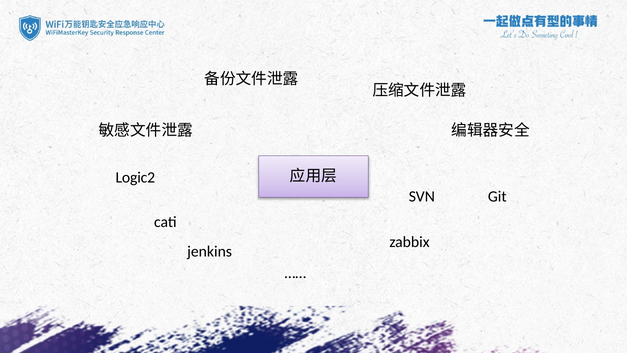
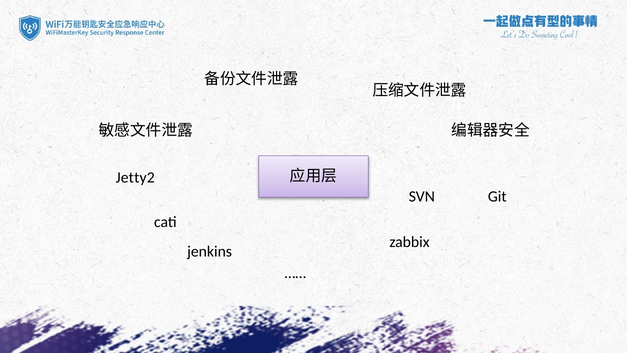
Logic2: Logic2 -> Jetty2
